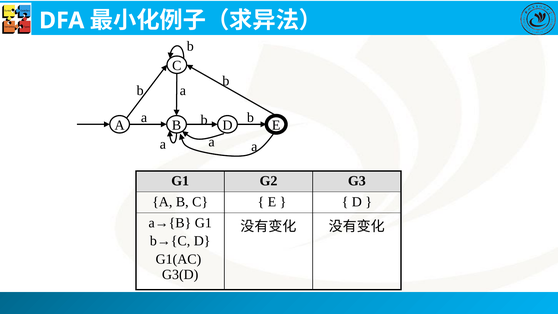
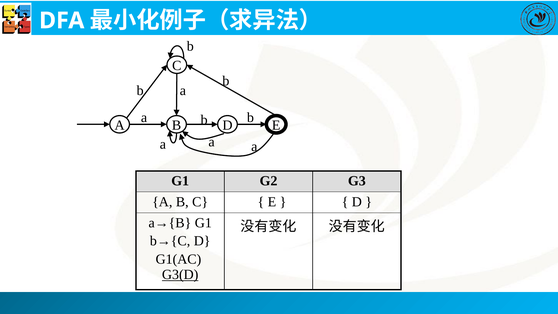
G3(D underline: none -> present
